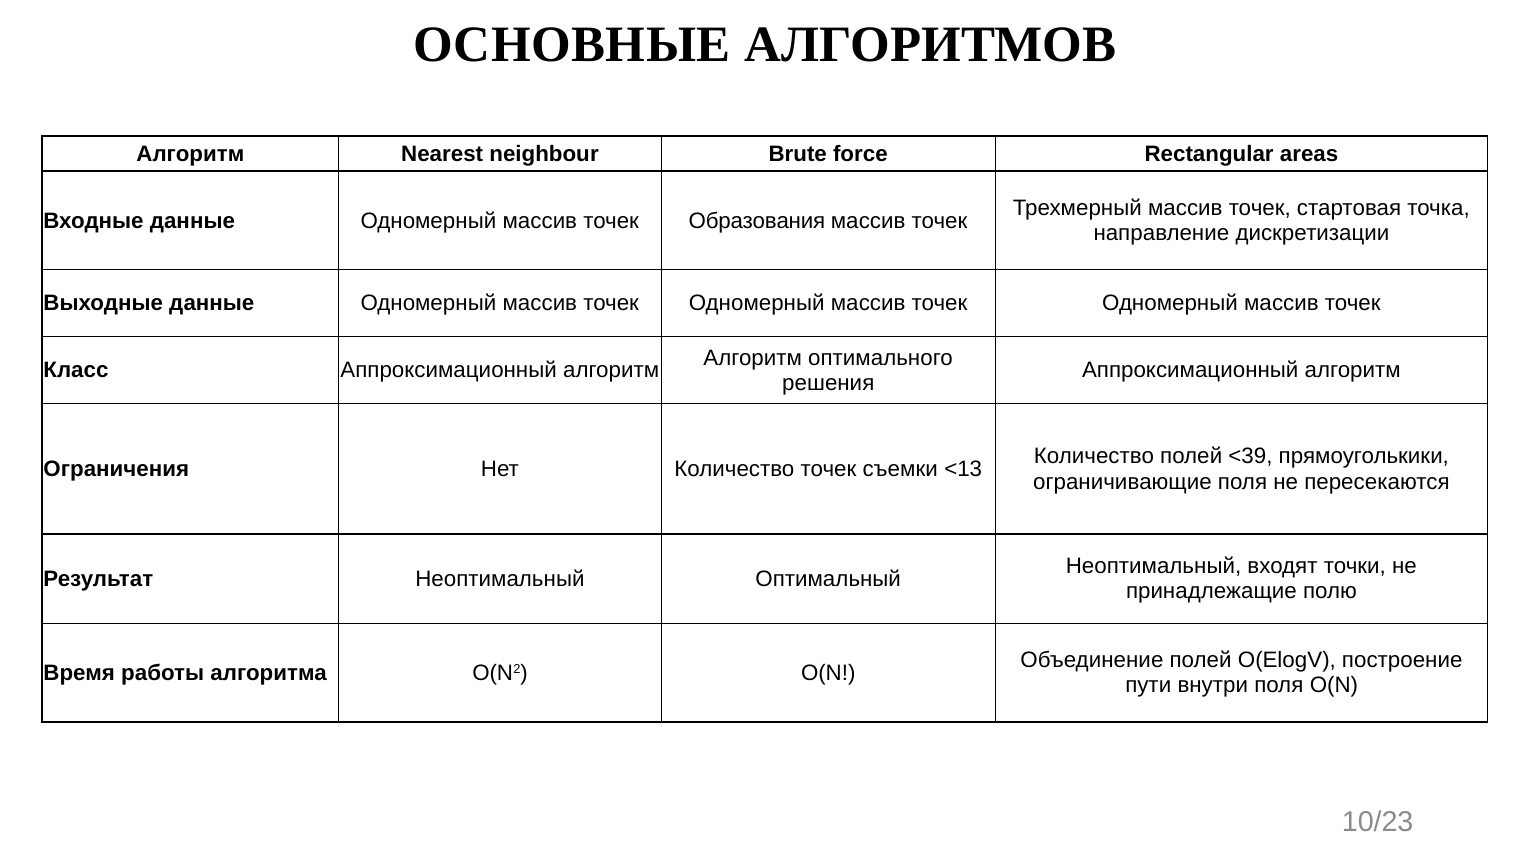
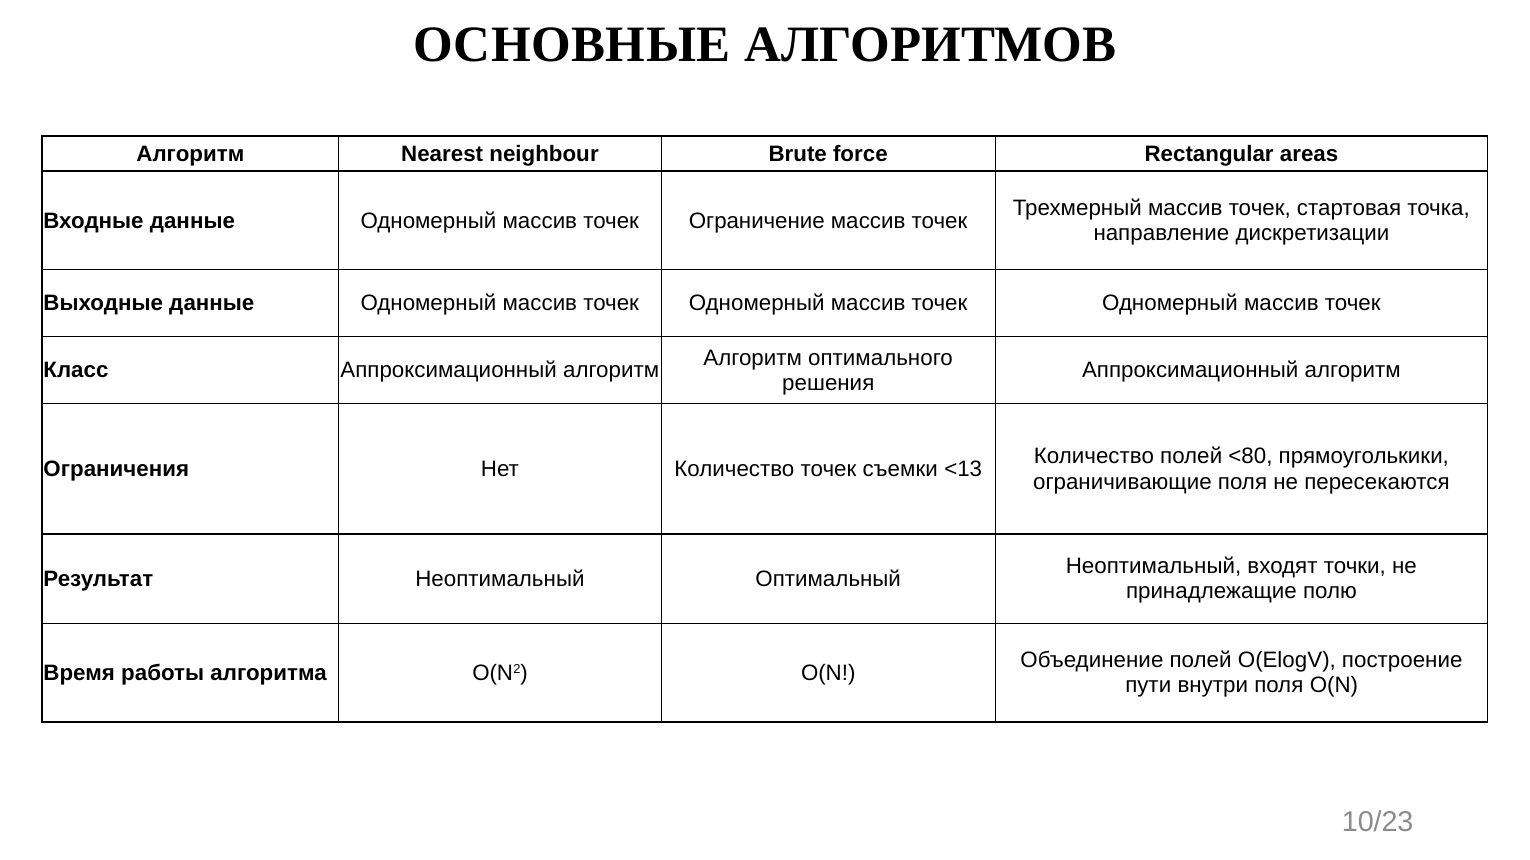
Образования: Образования -> Ограничение
<39: <39 -> <80
